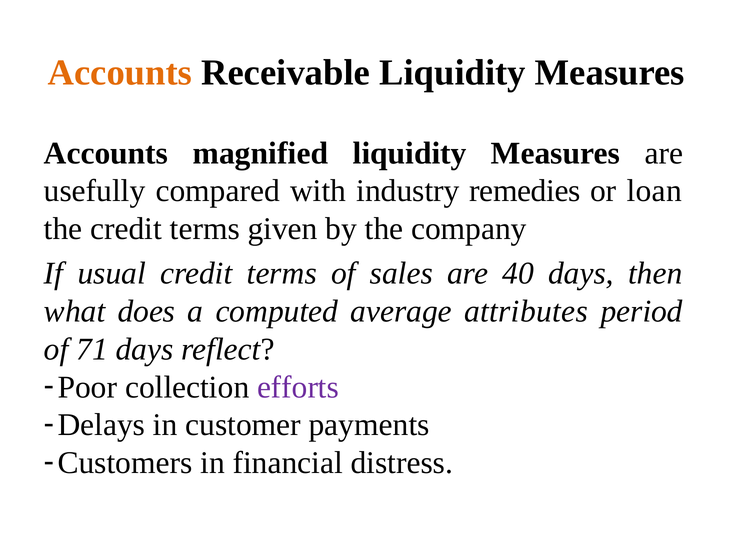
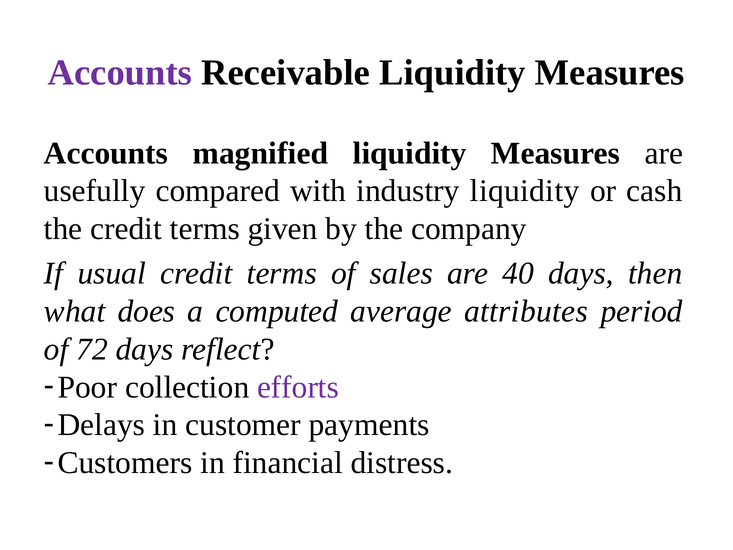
Accounts at (120, 73) colour: orange -> purple
industry remedies: remedies -> liquidity
loan: loan -> cash
71: 71 -> 72
